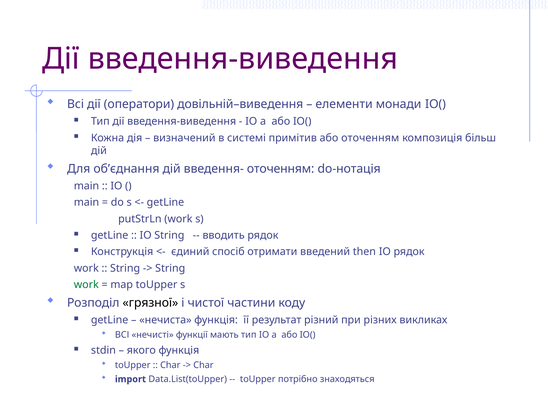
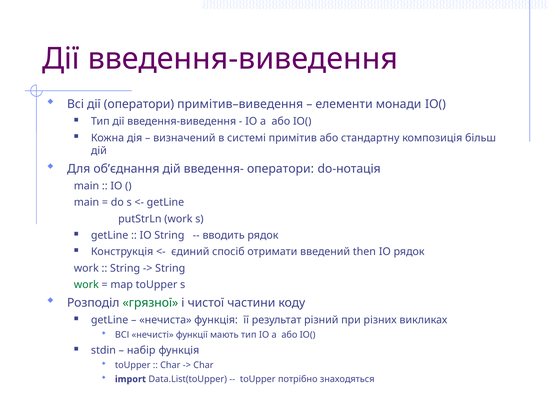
довільній–виведення: довільній–виведення -> примітив–виведення
або оточенням: оточенням -> стандартну
введення- оточенням: оточенням -> оператори
грязної colour: black -> green
якого: якого -> набір
